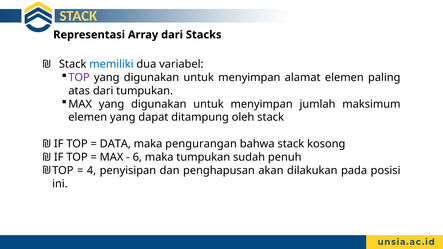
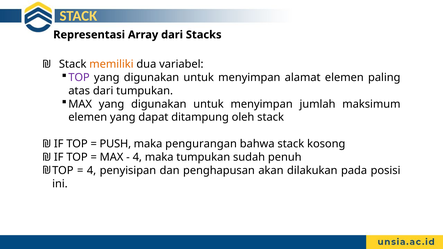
memiliki colour: blue -> orange
DATA: DATA -> PUSH
6 at (137, 157): 6 -> 4
